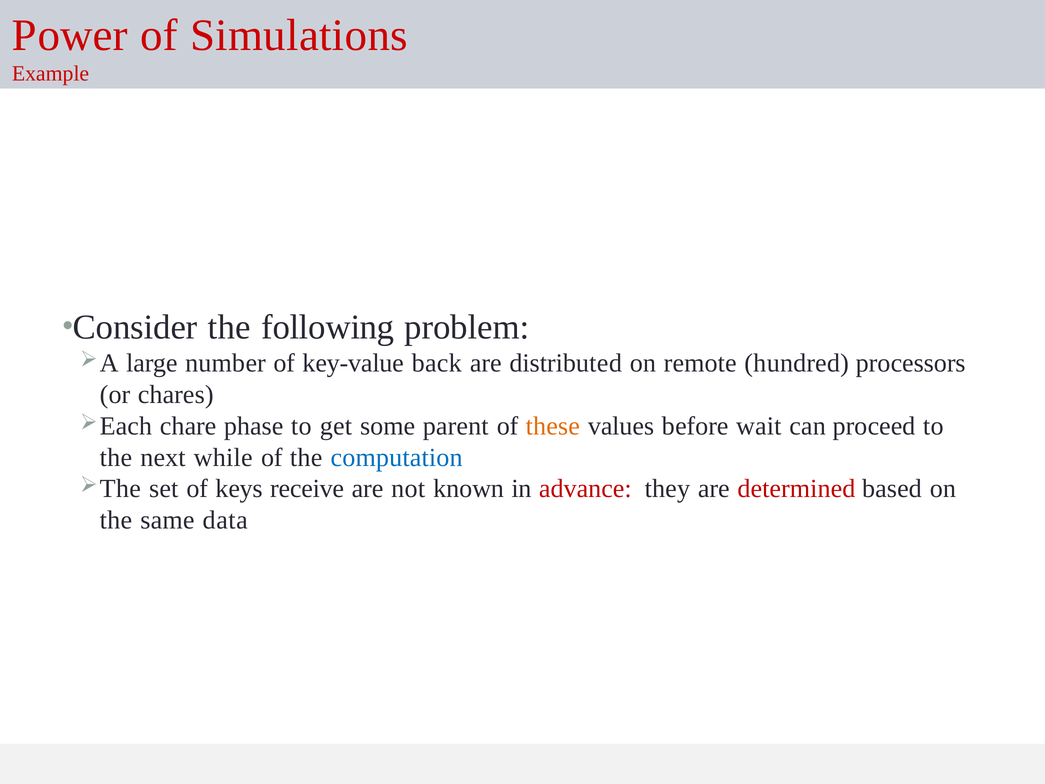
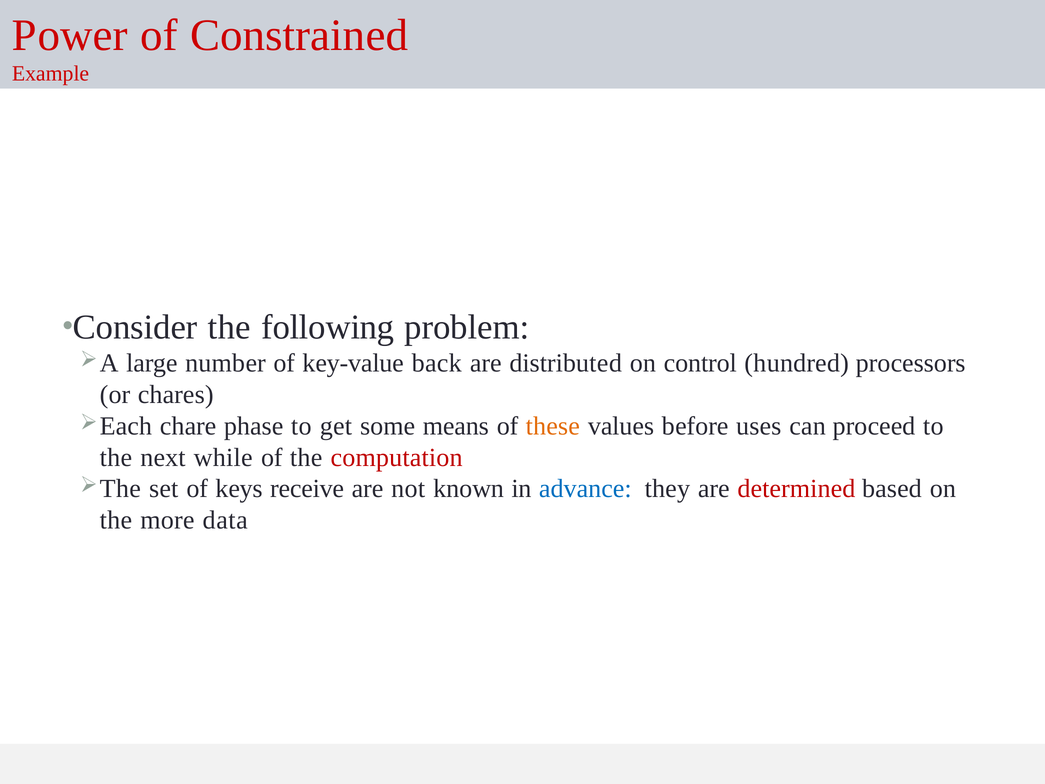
Simulations: Simulations -> Constrained
remote: remote -> control
parent: parent -> means
wait: wait -> uses
computation colour: blue -> red
advance colour: red -> blue
same: same -> more
